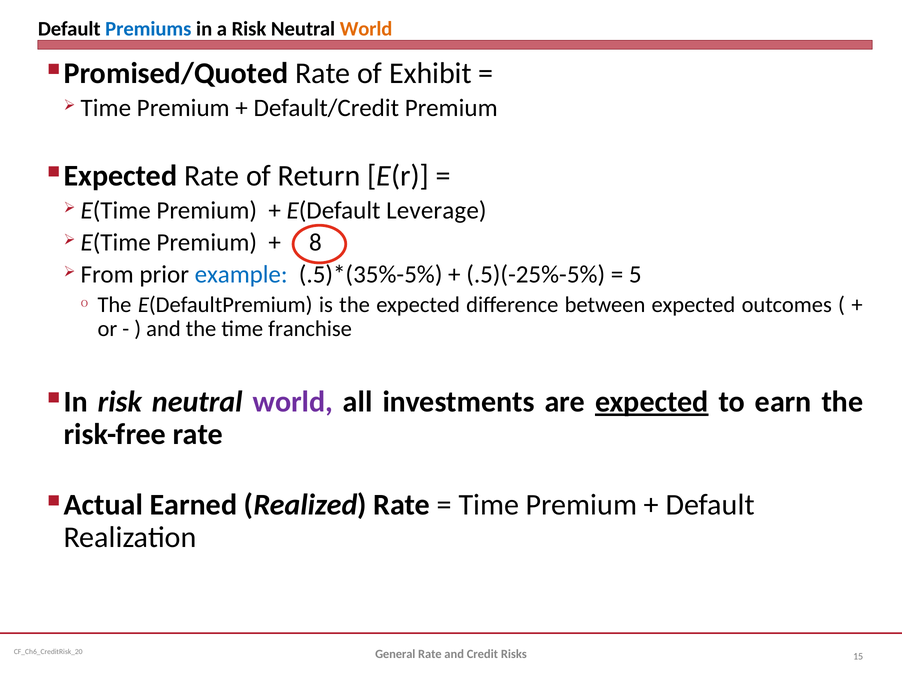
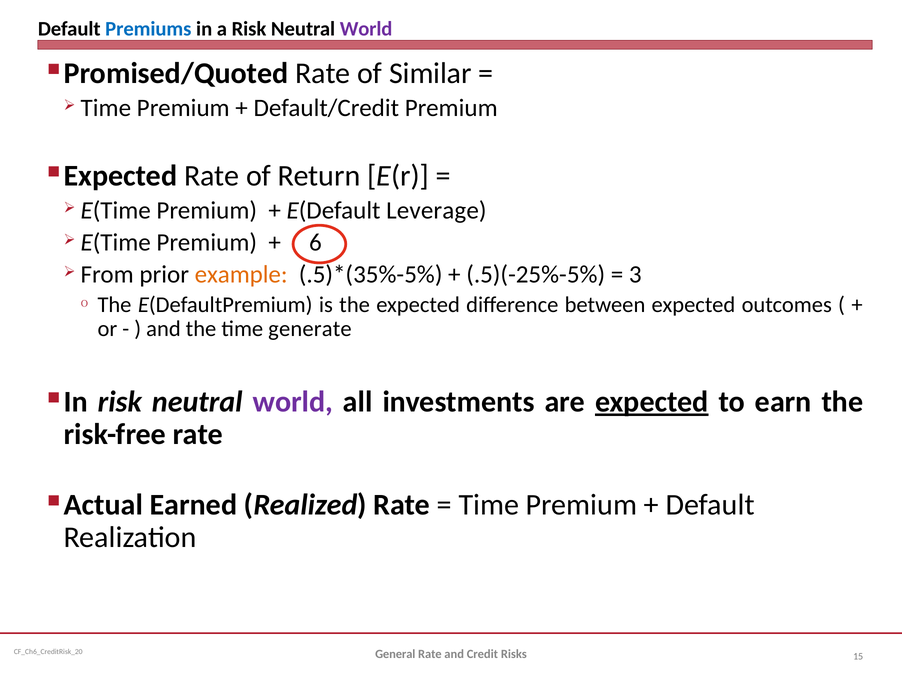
World at (366, 29) colour: orange -> purple
Exhibit: Exhibit -> Similar
8: 8 -> 6
example colour: blue -> orange
5: 5 -> 3
franchise: franchise -> generate
